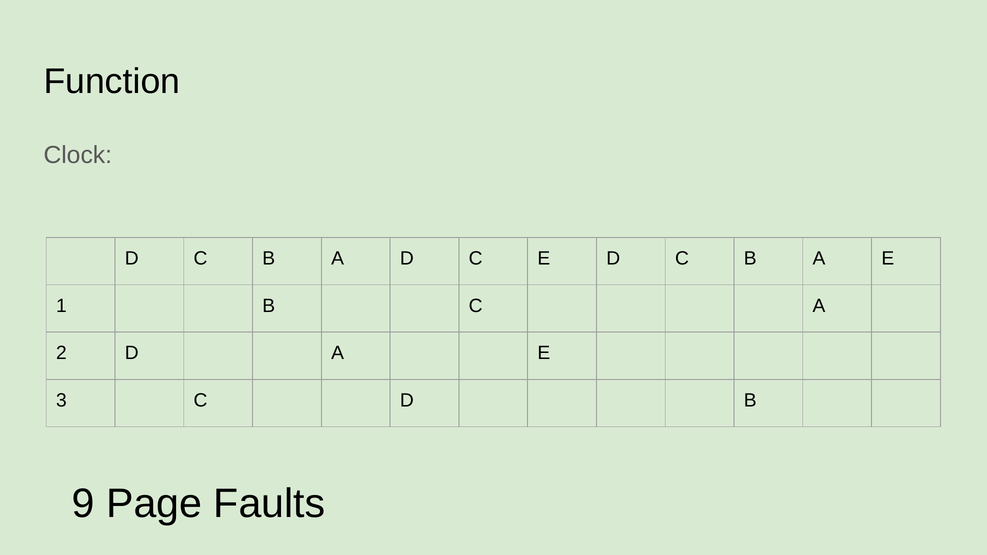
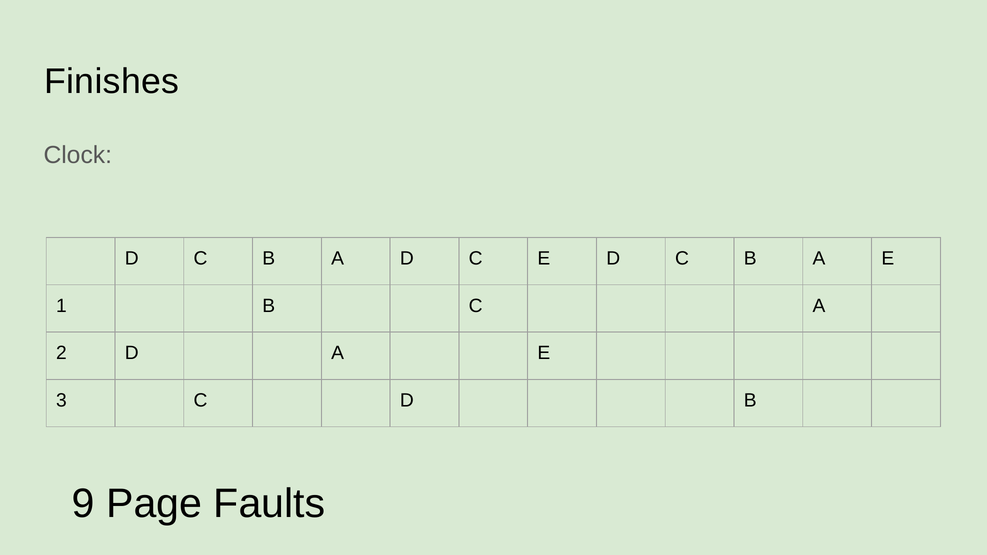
Function: Function -> Finishes
